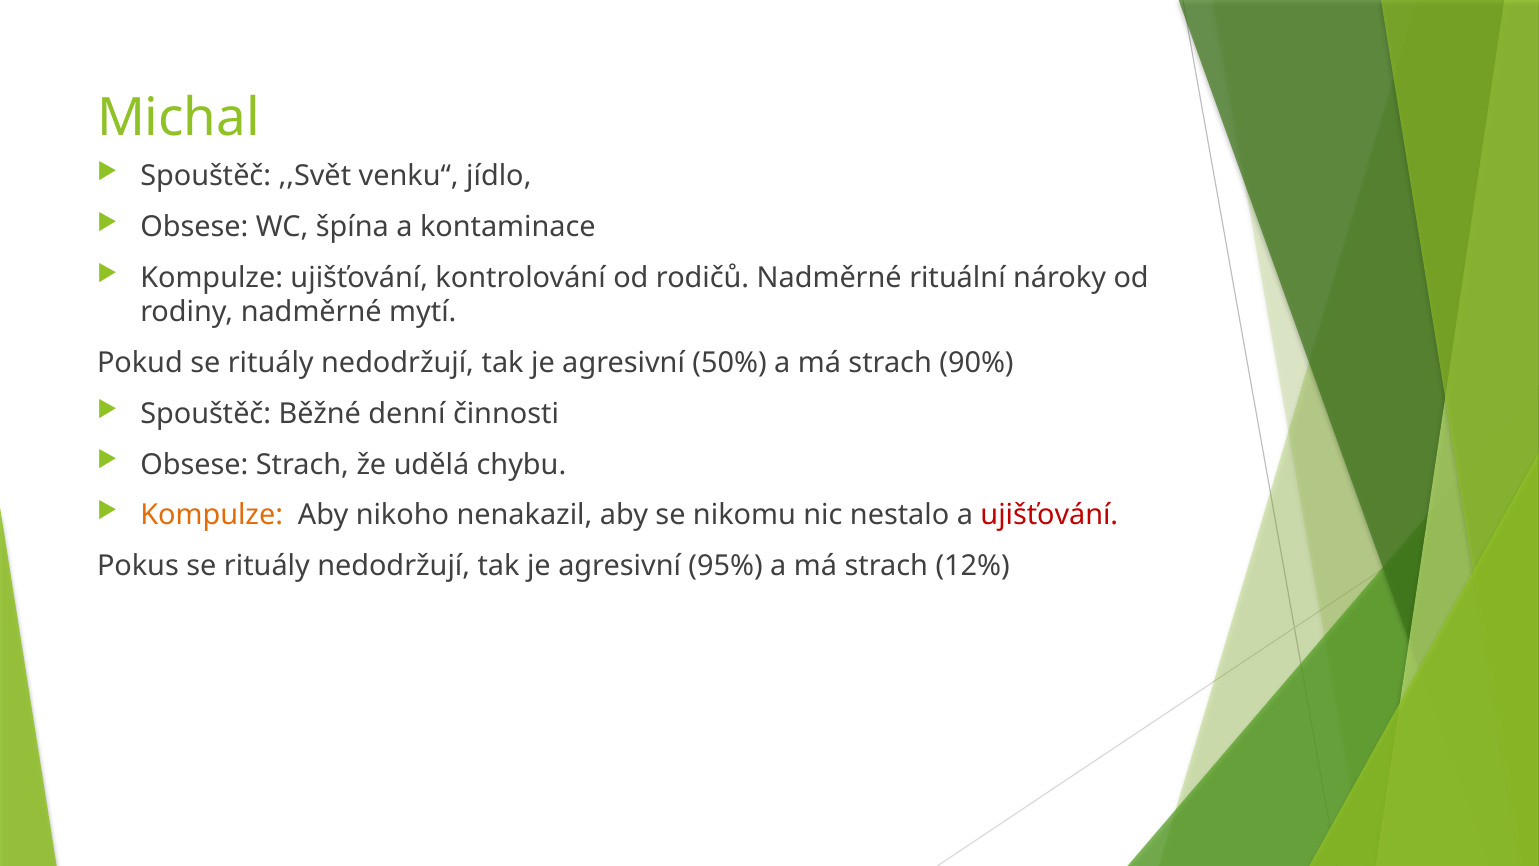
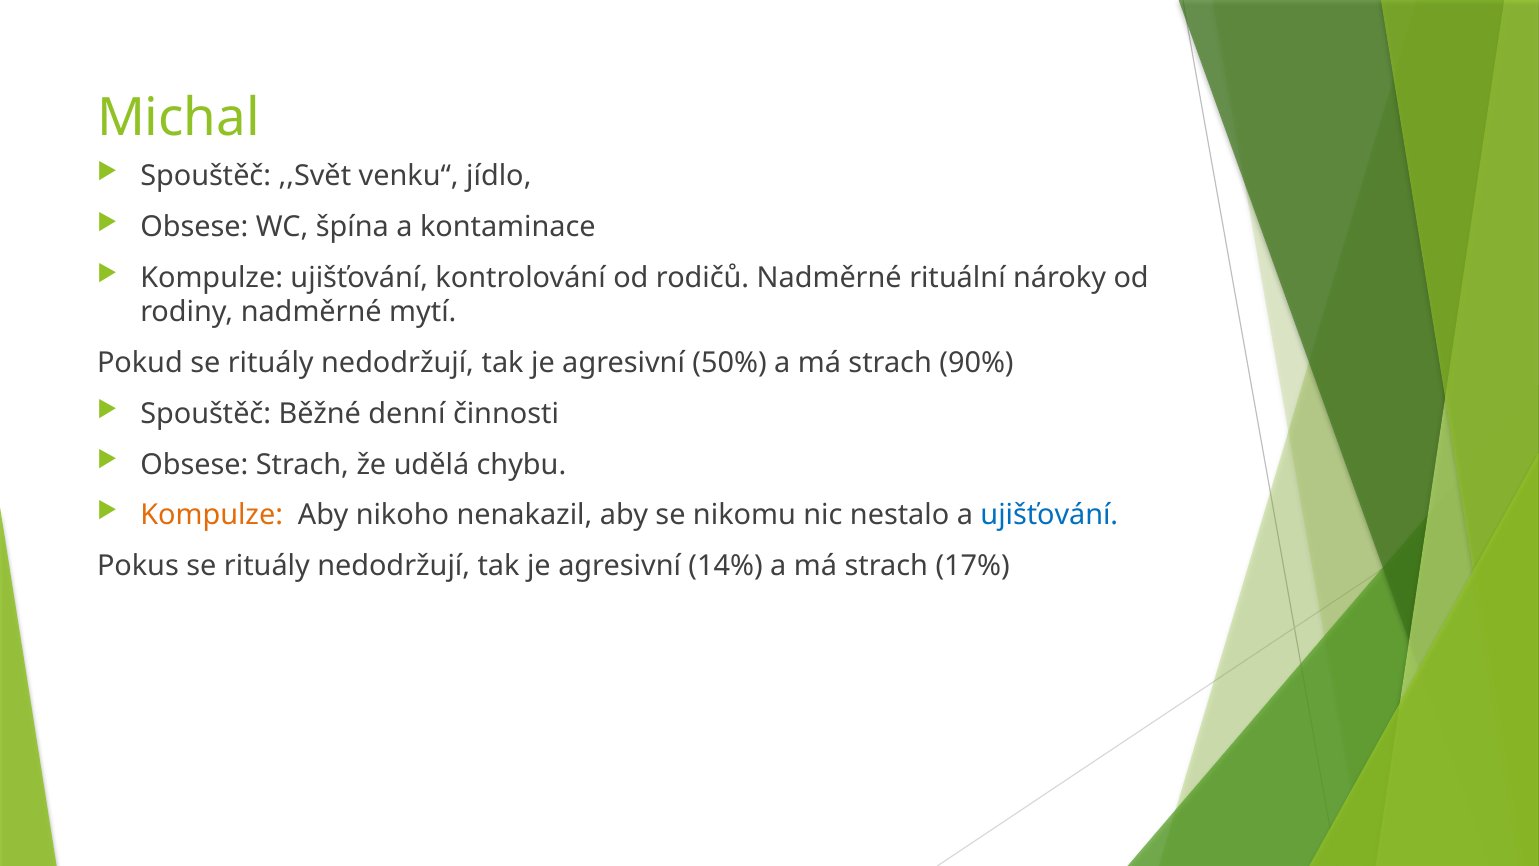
ujišťování at (1049, 515) colour: red -> blue
95%: 95% -> 14%
12%: 12% -> 17%
